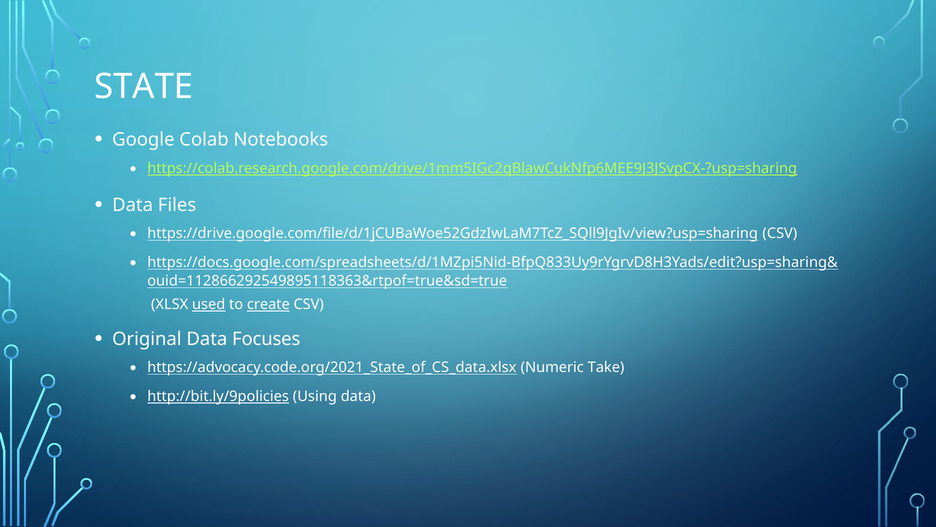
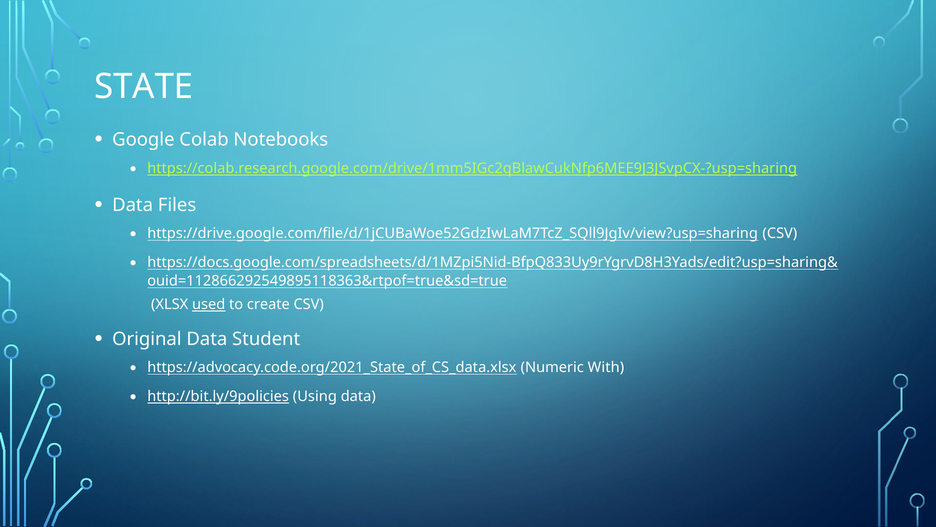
create underline: present -> none
Focuses: Focuses -> Student
Take: Take -> With
